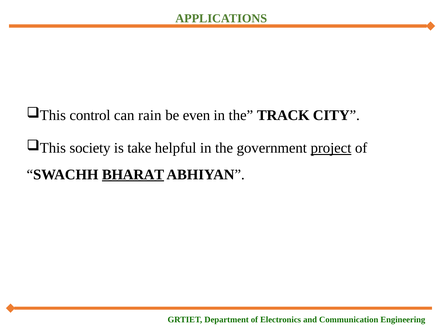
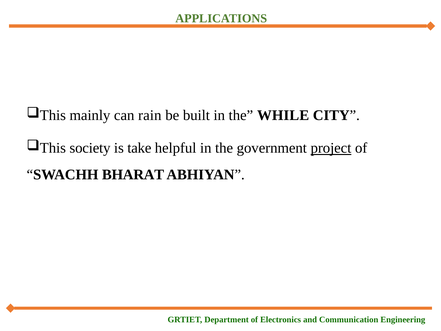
control: control -> mainly
even: even -> built
TRACK: TRACK -> WHILE
BHARAT underline: present -> none
